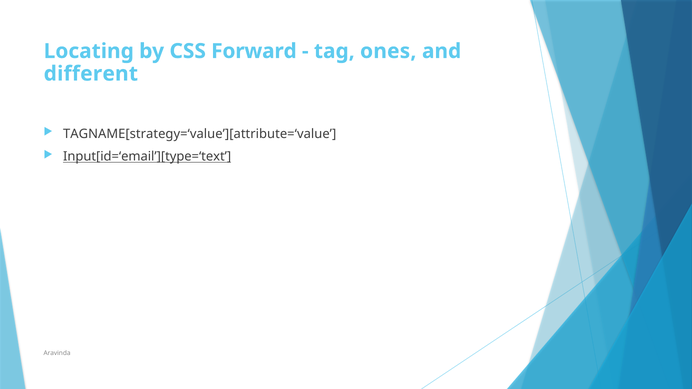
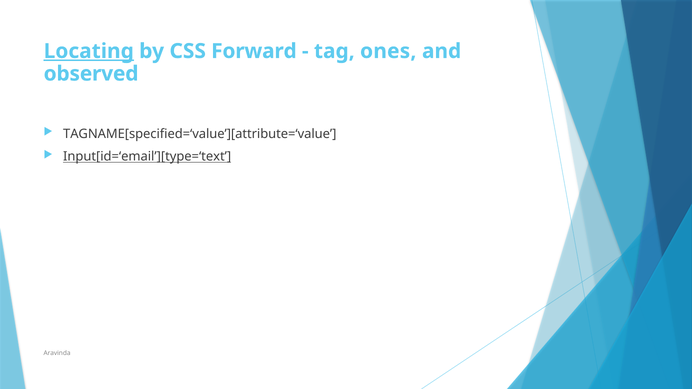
Locating underline: none -> present
different: different -> observed
TAGNAME[strategy=‘value’][attribute=‘value: TAGNAME[strategy=‘value’][attribute=‘value -> TAGNAME[specified=‘value’][attribute=‘value
